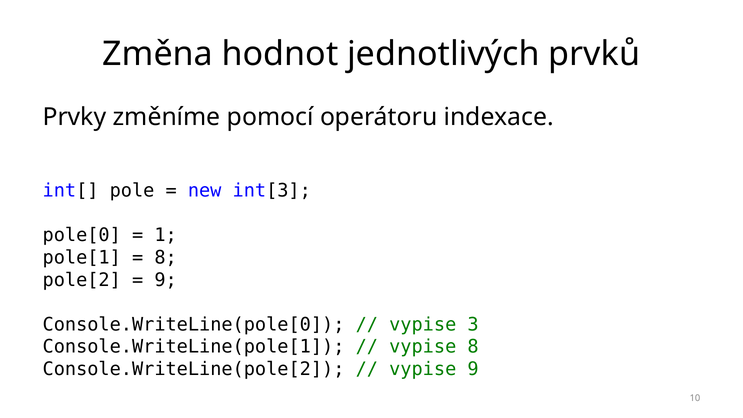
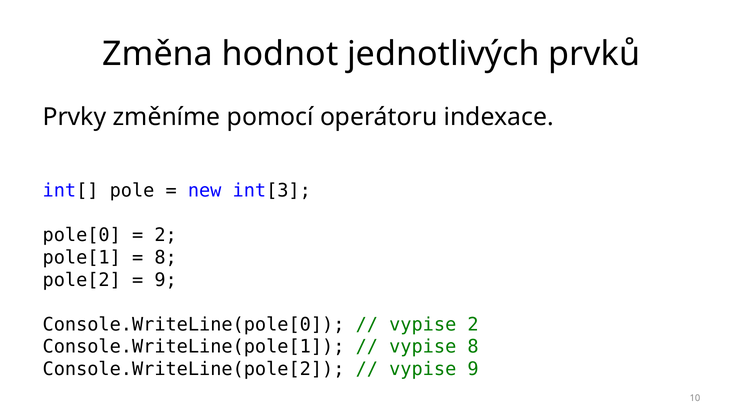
1 at (166, 235): 1 -> 2
vypise 3: 3 -> 2
